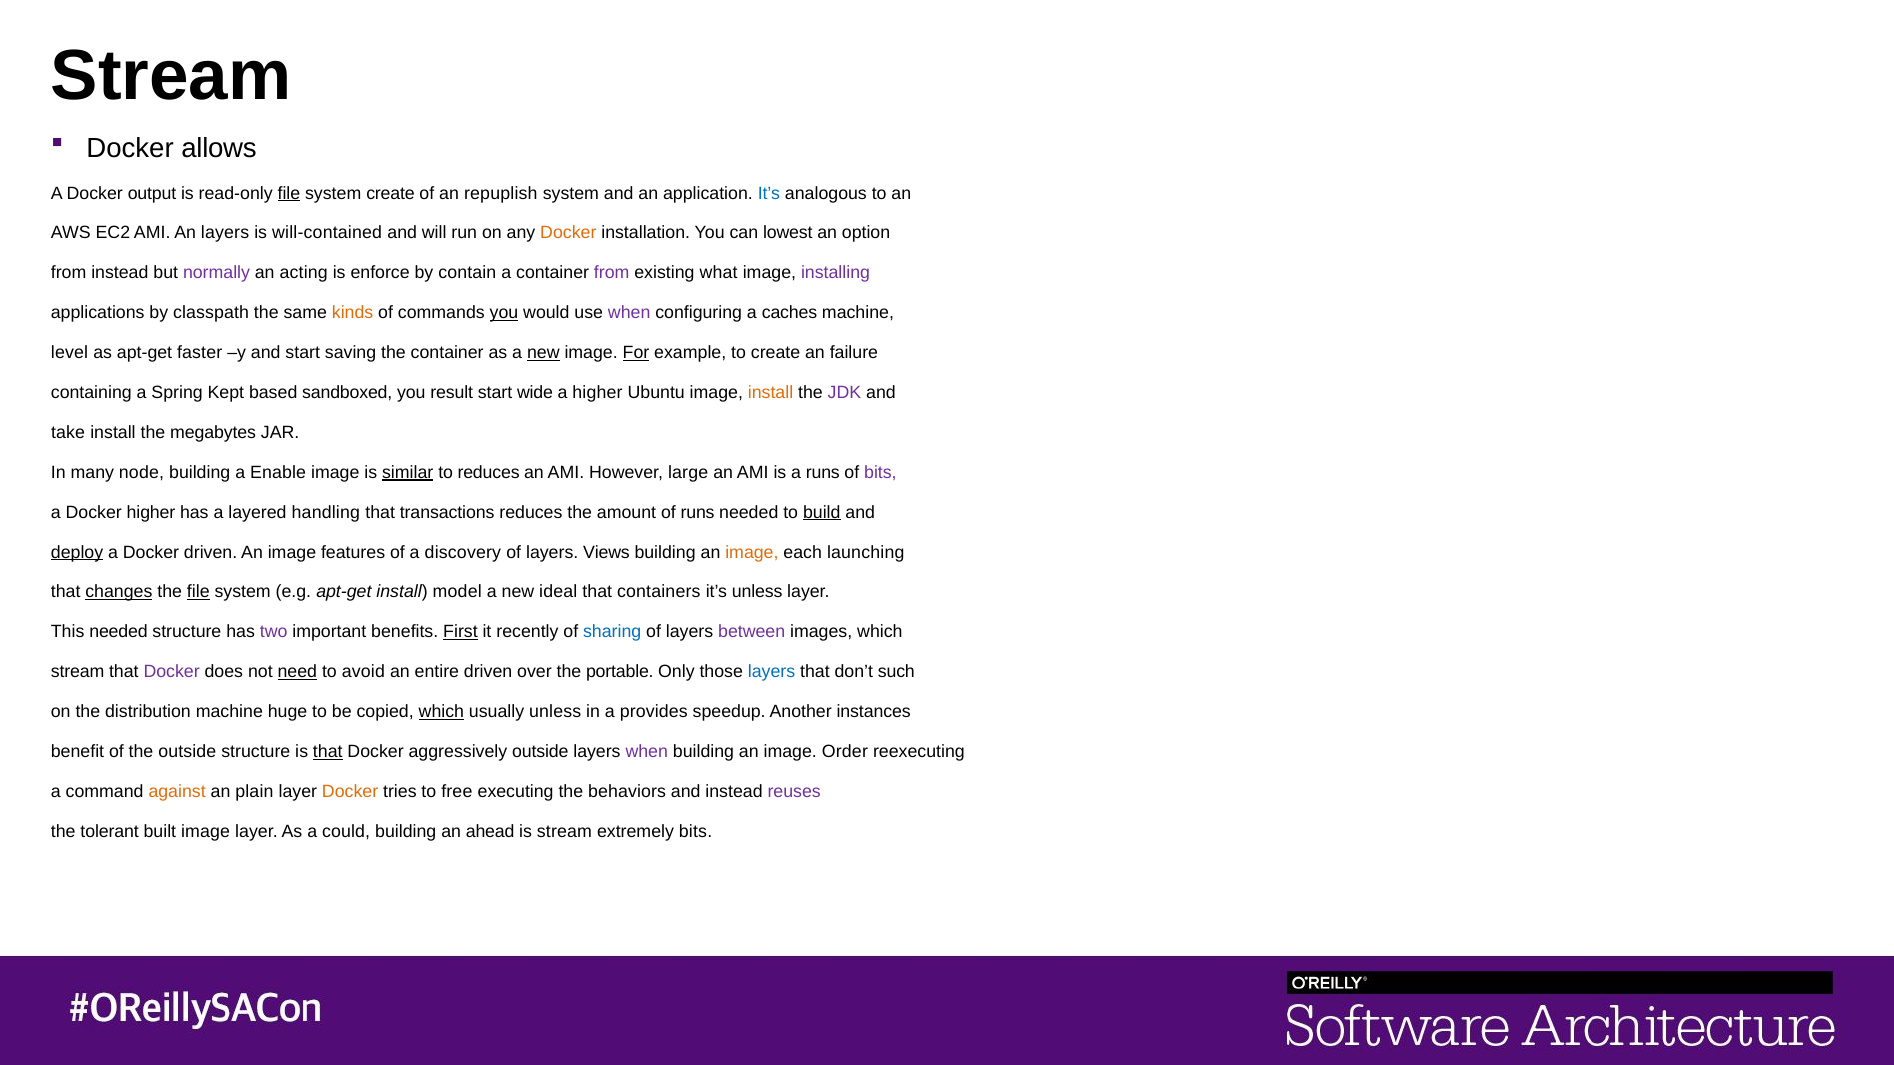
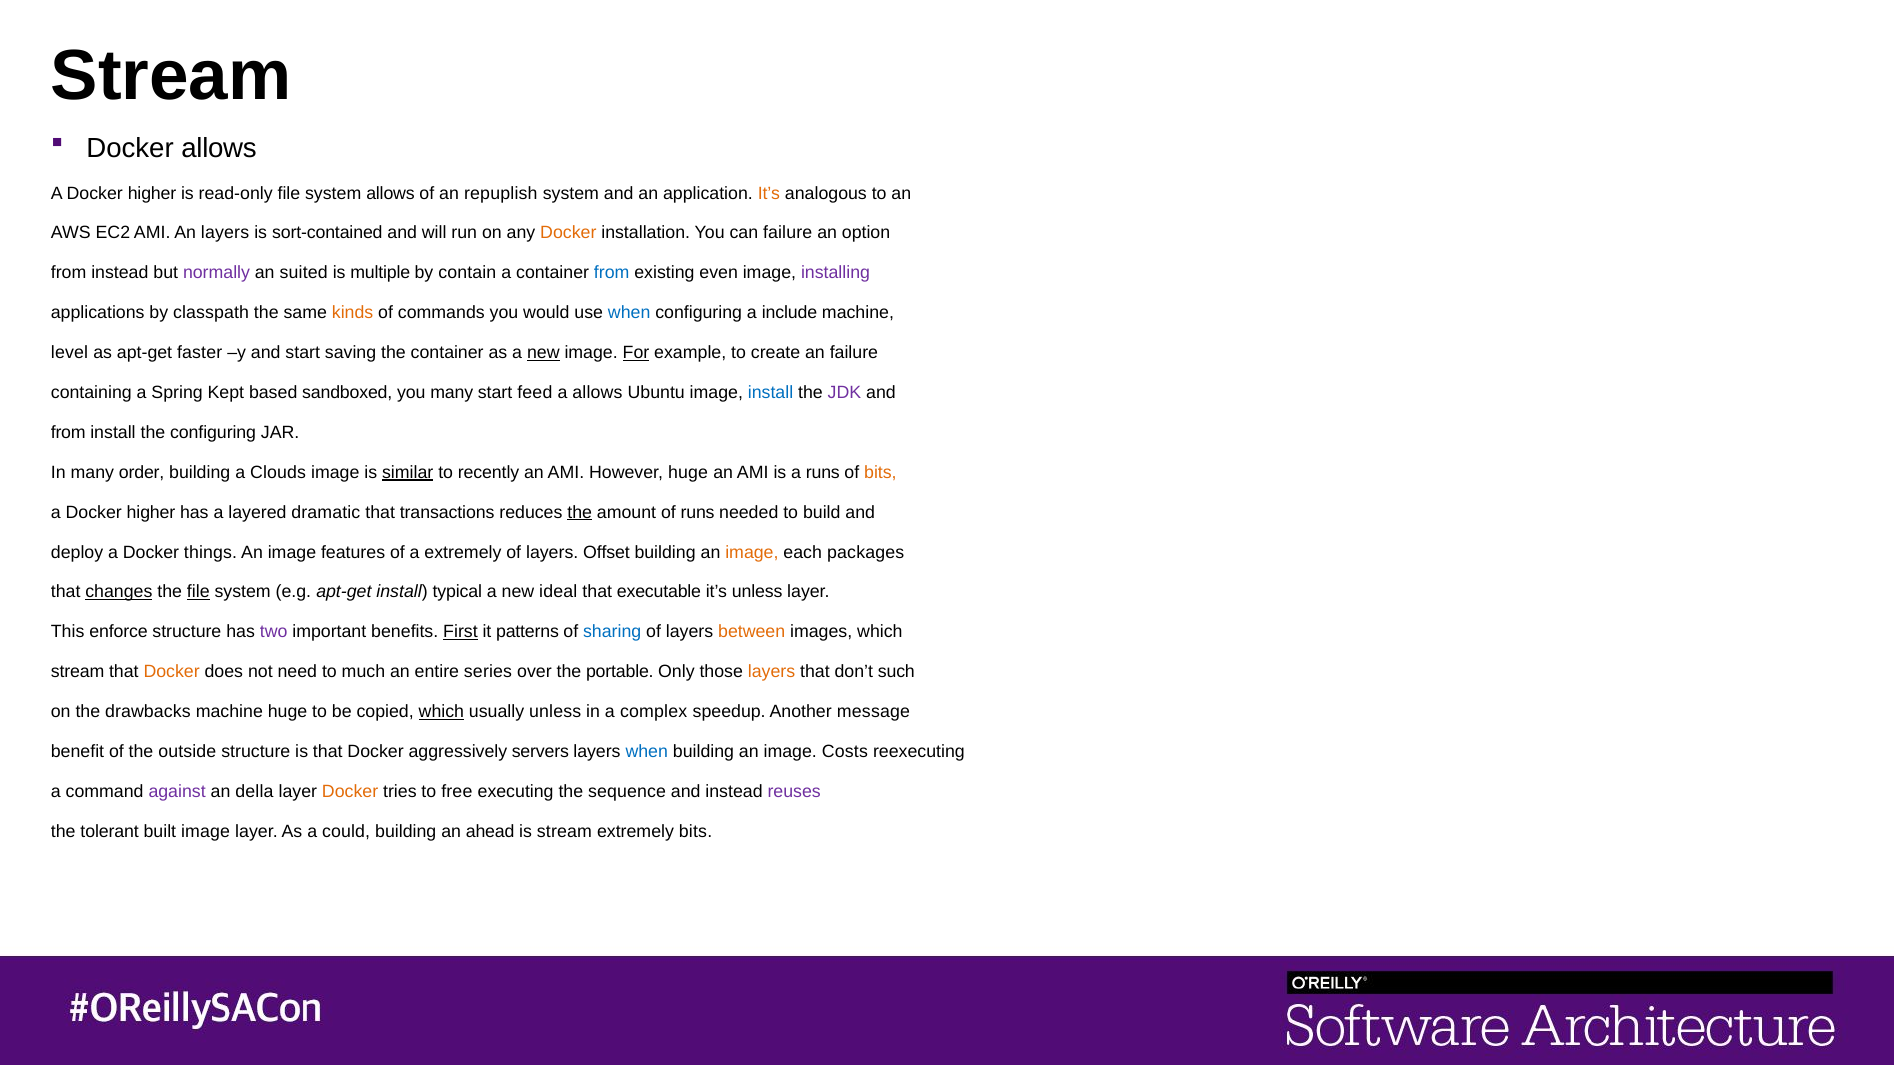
output at (152, 193): output -> higher
file at (289, 193) underline: present -> none
system create: create -> allows
It’s at (769, 193) colour: blue -> orange
will-contained: will-contained -> sort-contained
can lowest: lowest -> failure
acting: acting -> suited
enforce: enforce -> multiple
from at (612, 273) colour: purple -> blue
what: what -> even
you at (504, 313) underline: present -> none
when at (629, 313) colour: purple -> blue
caches: caches -> include
you result: result -> many
wide: wide -> feed
a higher: higher -> allows
install at (771, 393) colour: orange -> blue
take at (68, 433): take -> from
the megabytes: megabytes -> configuring
node: node -> order
Enable: Enable -> Clouds
to reduces: reduces -> recently
However large: large -> huge
bits at (880, 473) colour: purple -> orange
handling: handling -> dramatic
the at (580, 512) underline: none -> present
build underline: present -> none
deploy underline: present -> none
Docker driven: driven -> things
a discovery: discovery -> extremely
Views: Views -> Offset
launching: launching -> packages
model: model -> typical
containers: containers -> executable
This needed: needed -> enforce
recently: recently -> patterns
between colour: purple -> orange
Docker at (172, 672) colour: purple -> orange
need underline: present -> none
avoid: avoid -> much
entire driven: driven -> series
layers at (772, 672) colour: blue -> orange
distribution: distribution -> drawbacks
provides: provides -> complex
instances: instances -> message
that at (328, 752) underline: present -> none
aggressively outside: outside -> servers
when at (647, 752) colour: purple -> blue
Order: Order -> Costs
against colour: orange -> purple
plain: plain -> della
behaviors: behaviors -> sequence
